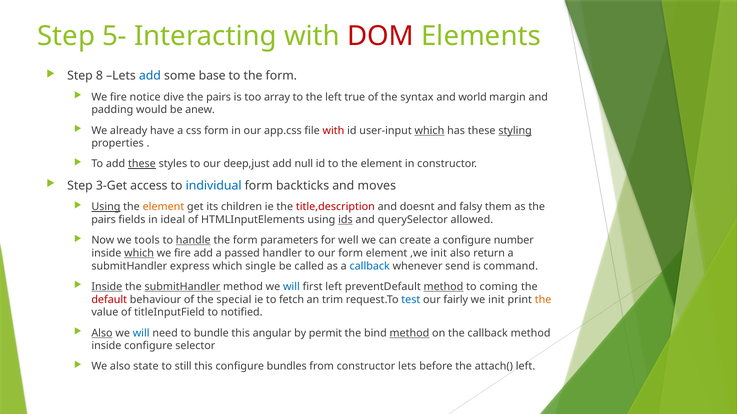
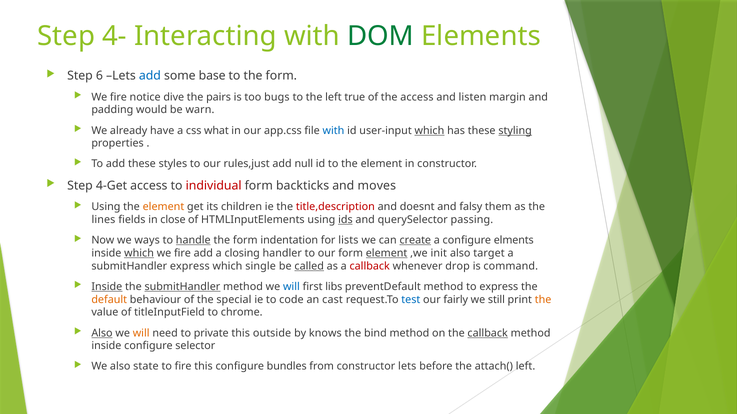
5-: 5- -> 4-
DOM colour: red -> green
8: 8 -> 6
array: array -> bugs
the syntax: syntax -> access
world: world -> listen
anew: anew -> warn
css form: form -> what
with at (333, 131) colour: red -> blue
these at (142, 164) underline: present -> none
deep,just: deep,just -> rules,just
3-Get: 3-Get -> 4-Get
individual colour: blue -> red
Using at (106, 207) underline: present -> none
pairs at (104, 220): pairs -> lines
ideal: ideal -> close
allowed: allowed -> passing
tools: tools -> ways
parameters: parameters -> indentation
well: well -> lists
create underline: none -> present
number: number -> elments
passed: passed -> closing
element at (387, 254) underline: none -> present
return: return -> target
called underline: none -> present
callback at (370, 266) colour: blue -> red
send: send -> drop
first left: left -> libs
method at (443, 287) underline: present -> none
to coming: coming -> express
default colour: red -> orange
fetch: fetch -> code
trim: trim -> cast
we init: init -> still
notified: notified -> chrome
will at (141, 333) colour: blue -> orange
bundle: bundle -> private
angular: angular -> outside
permit: permit -> knows
method at (409, 333) underline: present -> none
callback at (488, 333) underline: none -> present
to still: still -> fire
